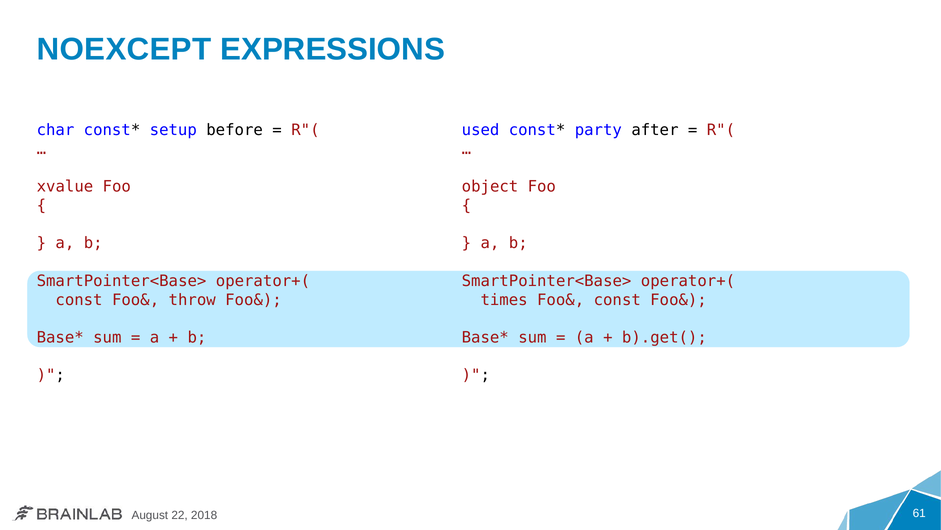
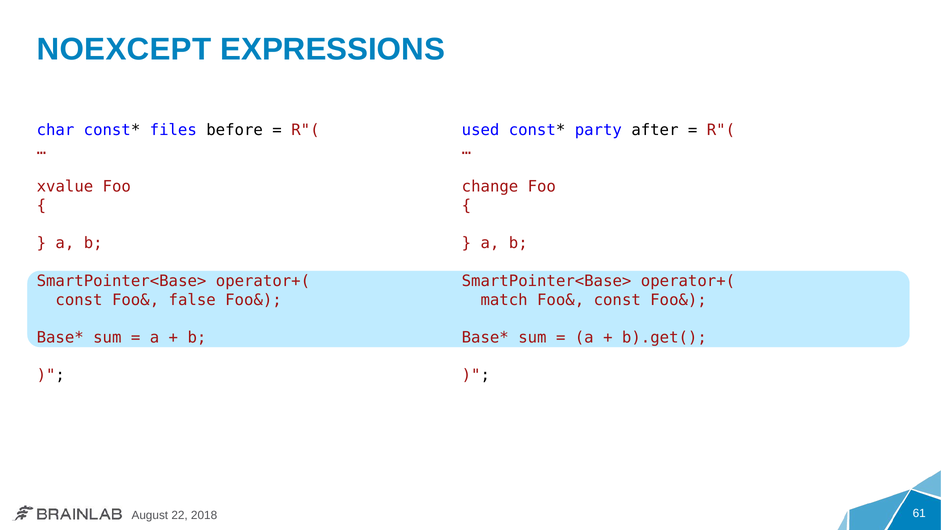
setup: setup -> files
object: object -> change
throw: throw -> false
times: times -> match
